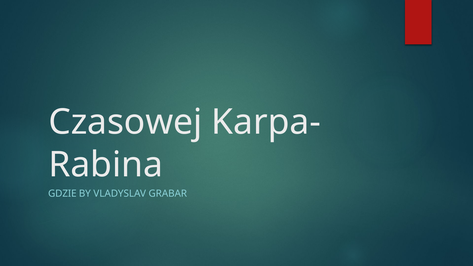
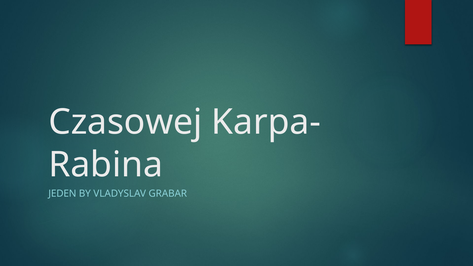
GDZIE: GDZIE -> JEDEN
